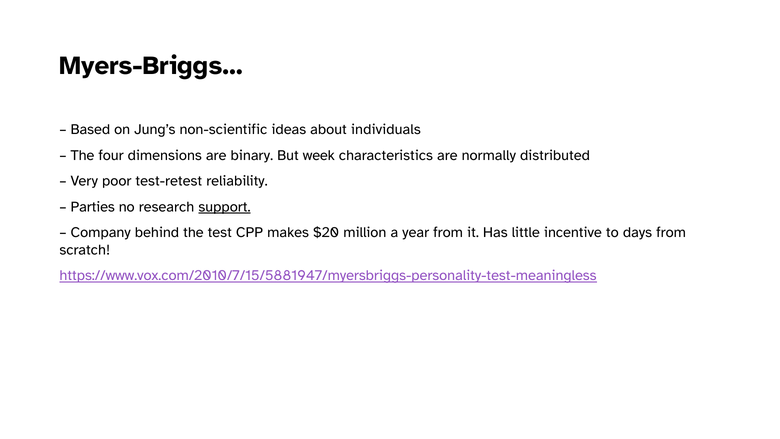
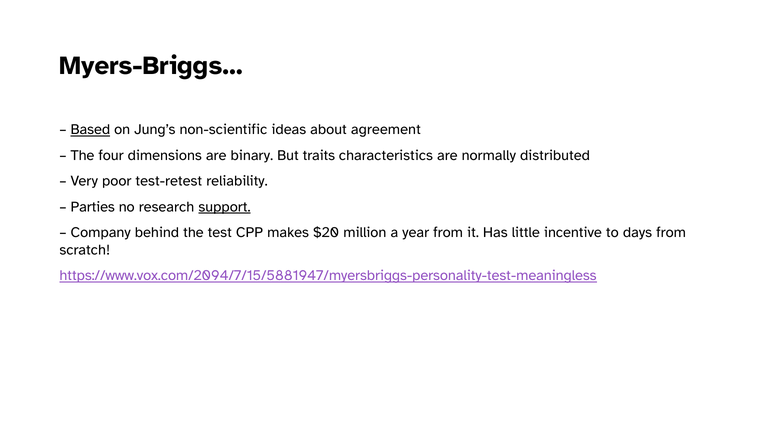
Based underline: none -> present
individuals: individuals -> agreement
week: week -> traits
https://www.vox.com/2010/7/15/5881947/myersbriggs-personality-test-meaningless: https://www.vox.com/2010/7/15/5881947/myersbriggs-personality-test-meaningless -> https://www.vox.com/2094/7/15/5881947/myersbriggs-personality-test-meaningless
